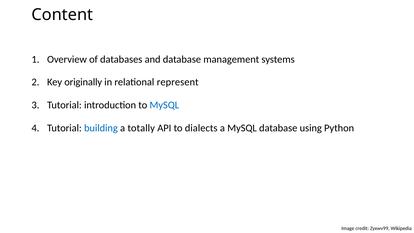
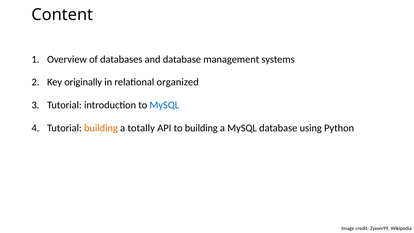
represent: represent -> organized
building at (101, 128) colour: blue -> orange
to dialects: dialects -> building
